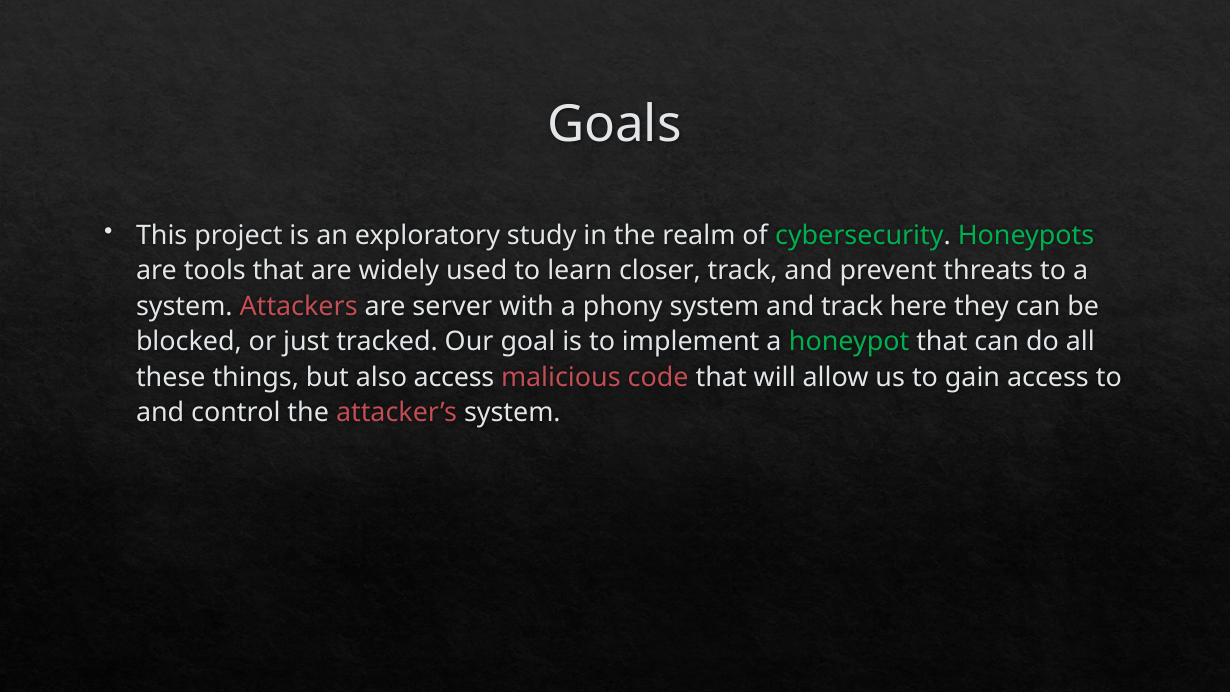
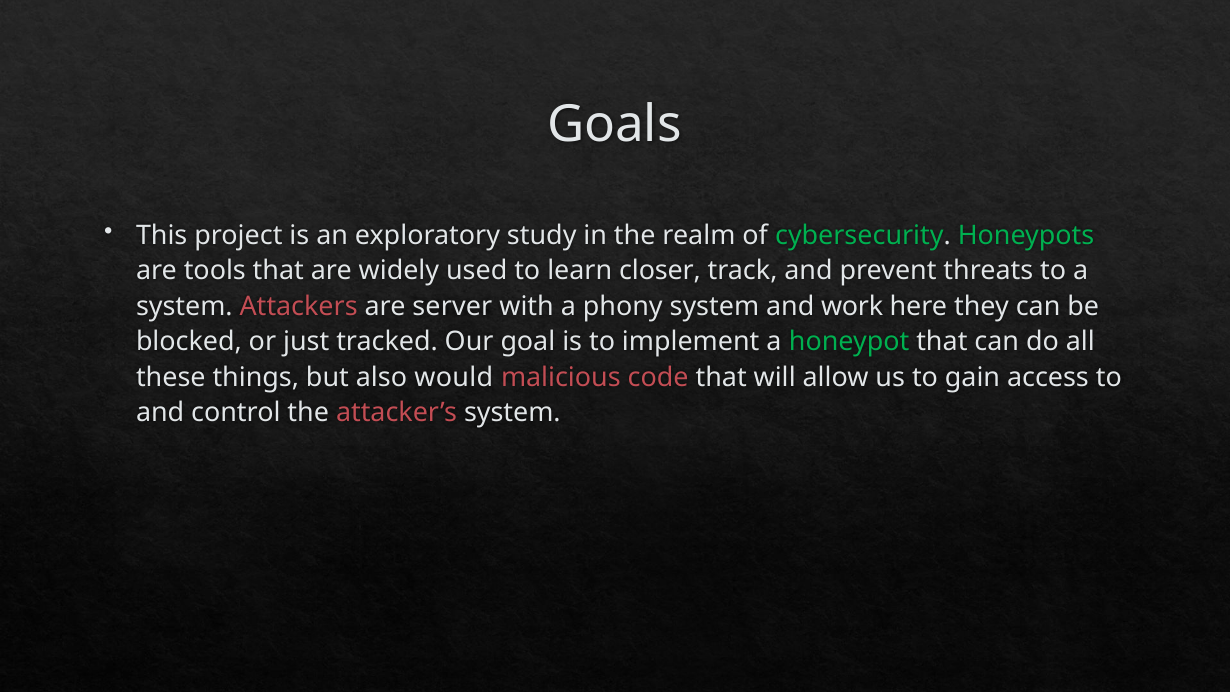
and track: track -> work
also access: access -> would
